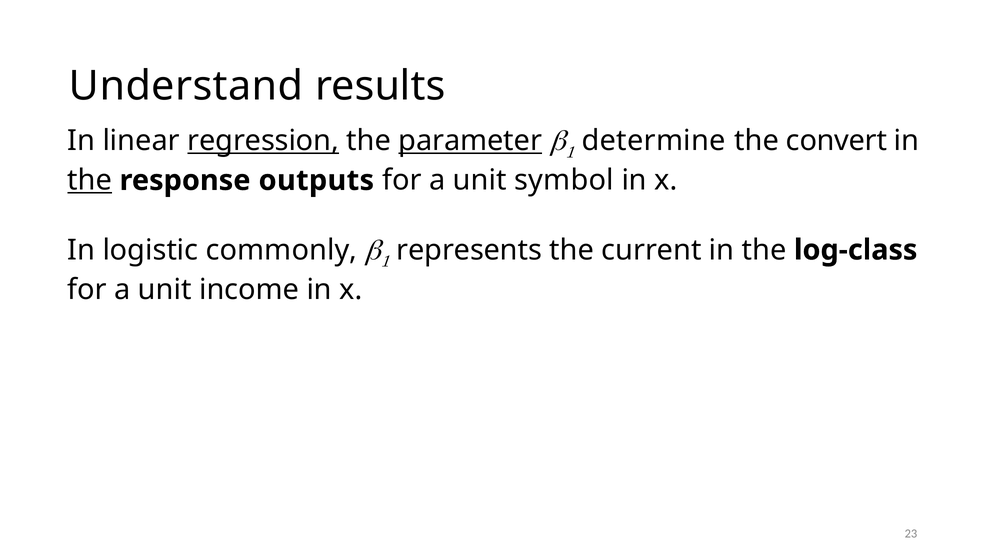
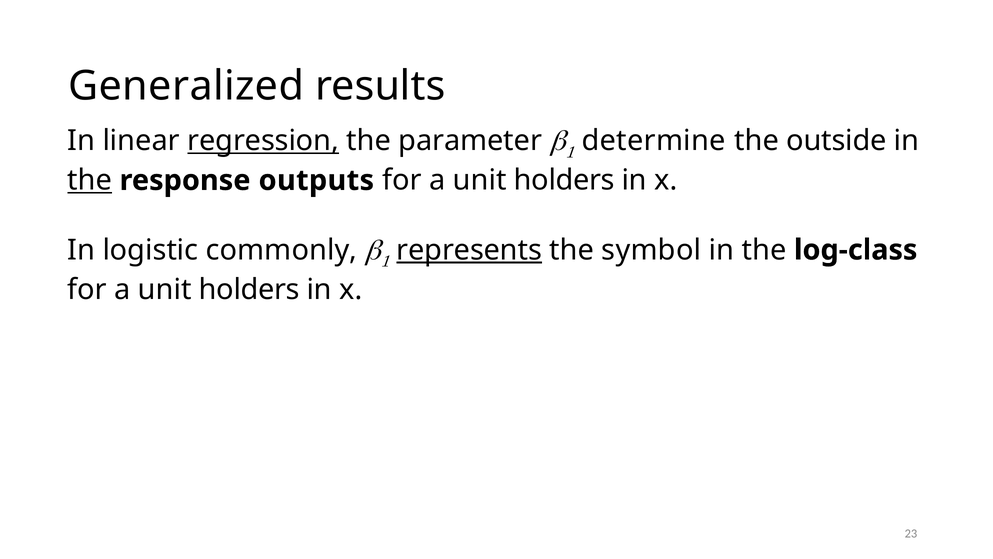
Understand: Understand -> Generalized
parameter underline: present -> none
convert: convert -> outside
symbol at (564, 180): symbol -> holders
represents underline: none -> present
current: current -> symbol
income at (249, 289): income -> holders
